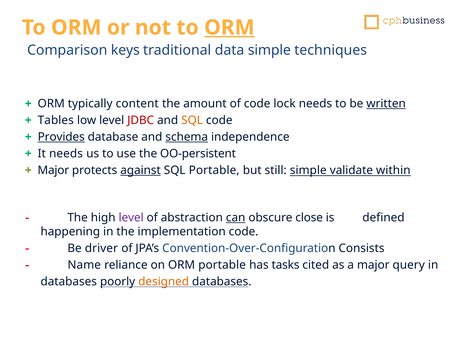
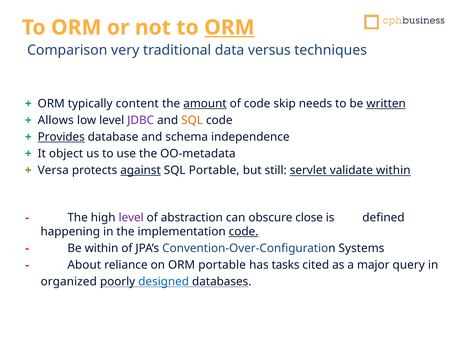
keys: keys -> very
data simple: simple -> versus
amount underline: none -> present
lock: lock -> skip
Tables: Tables -> Allows
JDBC colour: red -> purple
schema underline: present -> none
It needs: needs -> object
OO-persistent: OO-persistent -> OO-metadata
Major at (53, 170): Major -> Versa
still simple: simple -> servlet
can underline: present -> none
code at (244, 231) underline: none -> present
Be driver: driver -> within
Consists: Consists -> Systems
Name: Name -> About
databases at (69, 281): databases -> organized
designed colour: orange -> blue
